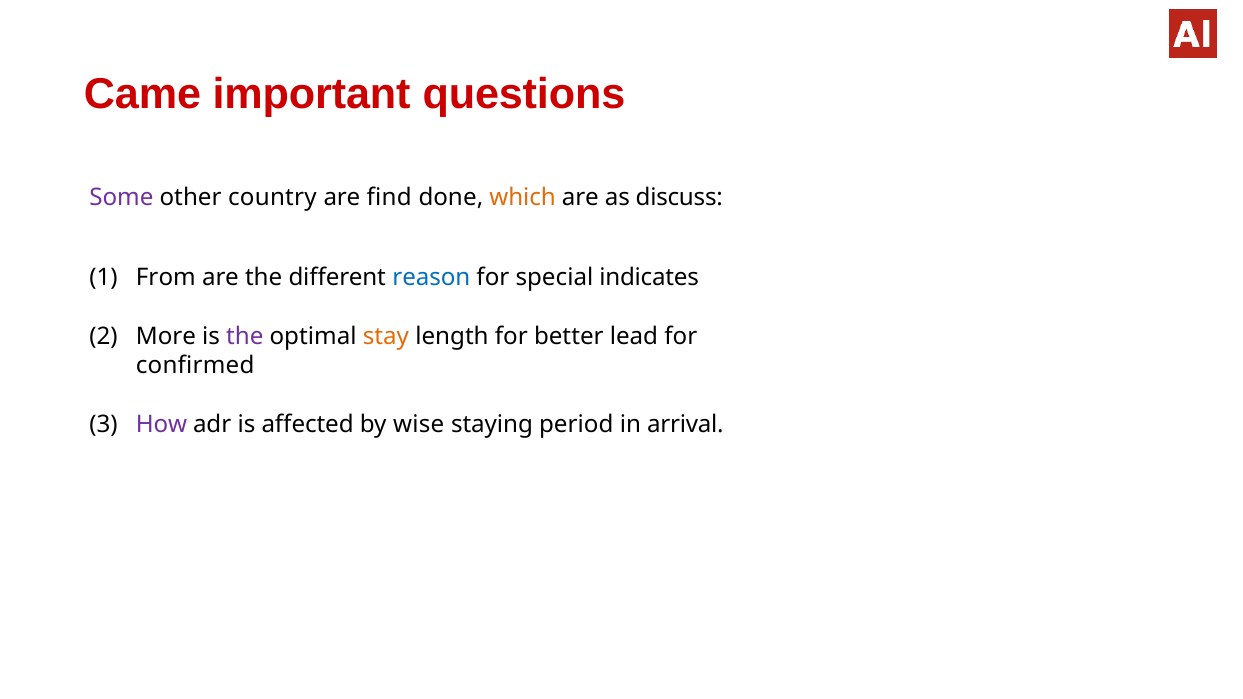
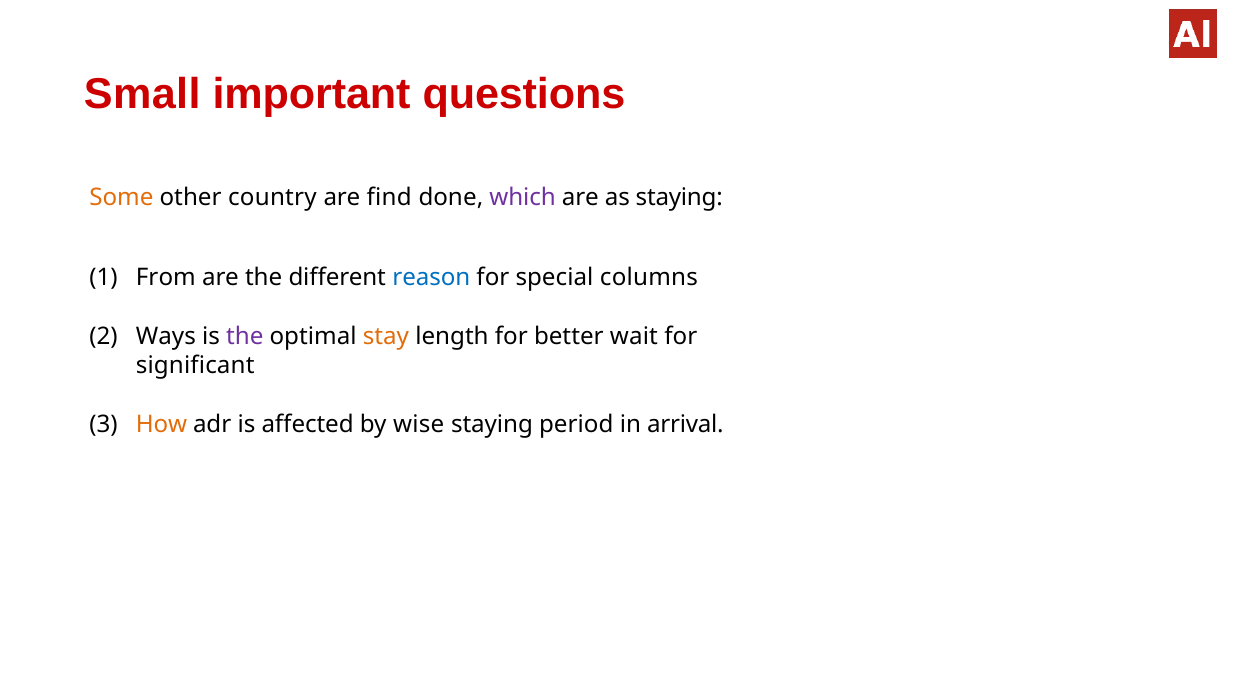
Came: Came -> Small
Some colour: purple -> orange
which colour: orange -> purple
as discuss: discuss -> staying
indicates: indicates -> columns
More: More -> Ways
lead: lead -> wait
confirmed: confirmed -> significant
How colour: purple -> orange
